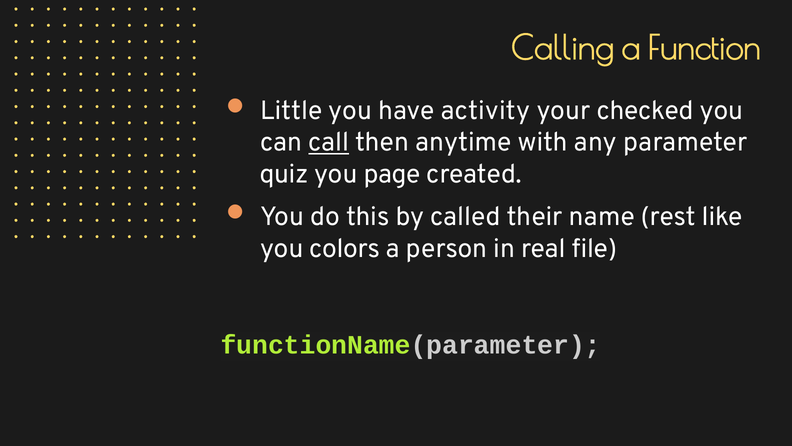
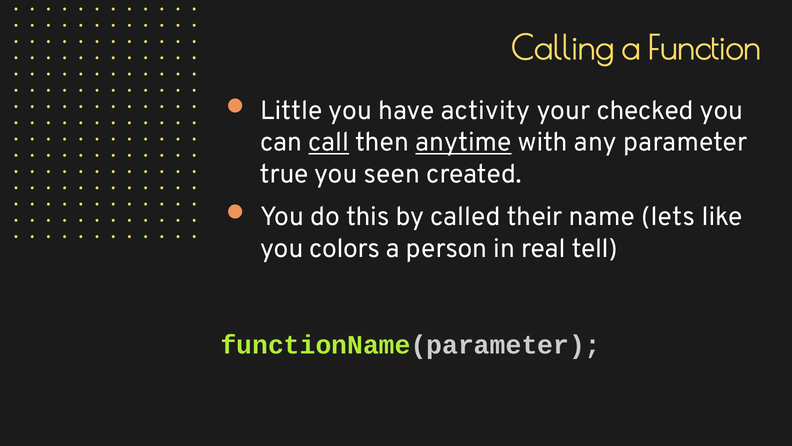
anytime underline: none -> present
quiz: quiz -> true
page: page -> seen
rest: rest -> lets
file: file -> tell
